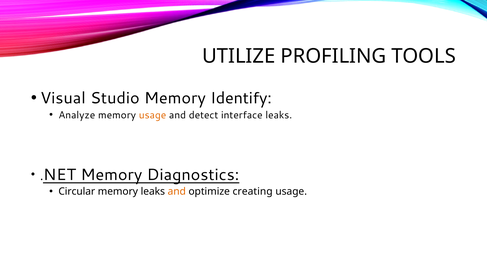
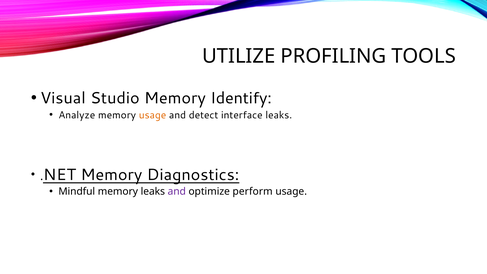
Circular: Circular -> Mindful
and at (177, 192) colour: orange -> purple
creating: creating -> perform
